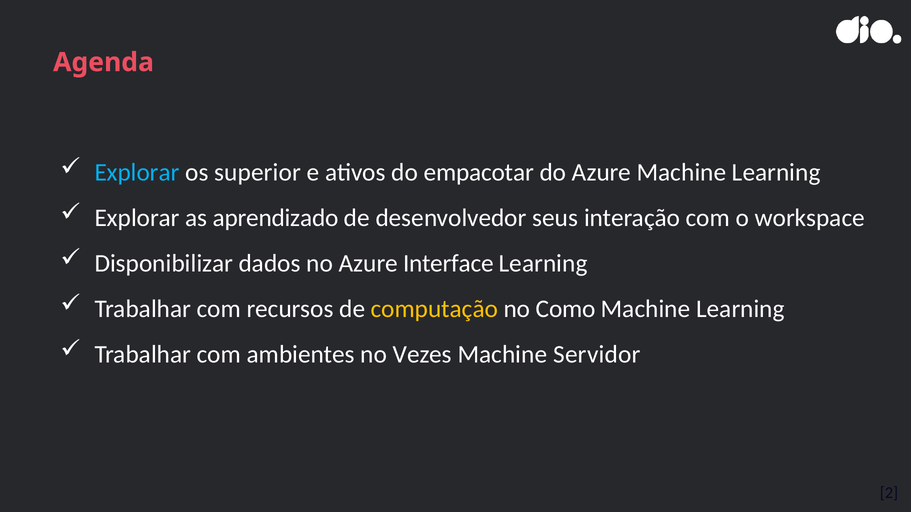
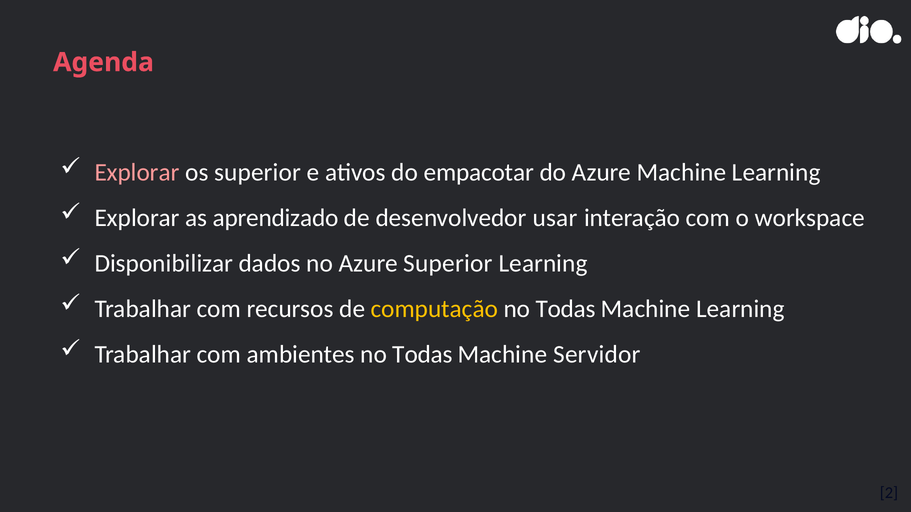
Explorar at (137, 172) colour: light blue -> pink
seus: seus -> usar
Azure Interface: Interface -> Superior
Como at (566, 309): Como -> Todas
ambientes no Vezes: Vezes -> Todas
